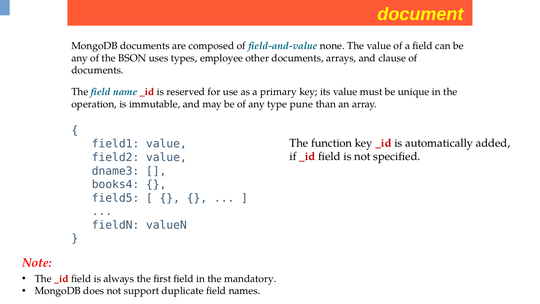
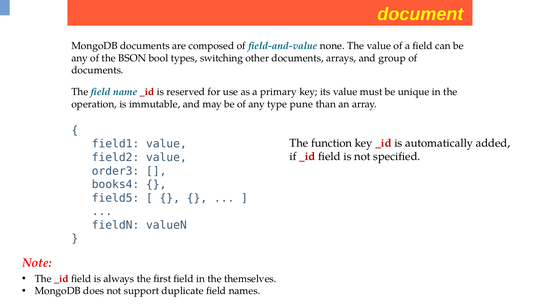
uses: uses -> bool
employee: employee -> switching
clause: clause -> group
dname3: dname3 -> order3
mandatory: mandatory -> themselves
